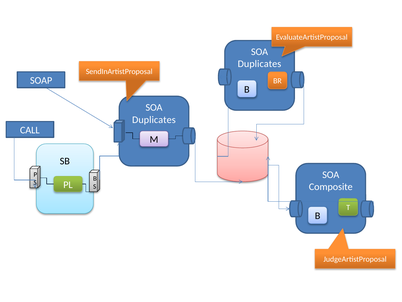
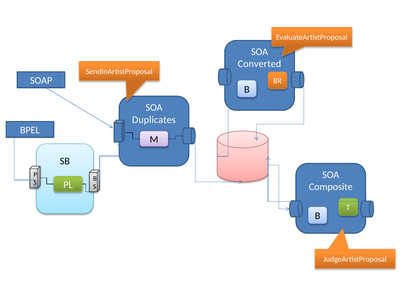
Duplicates at (259, 64): Duplicates -> Converted
CALL: CALL -> BPEL
